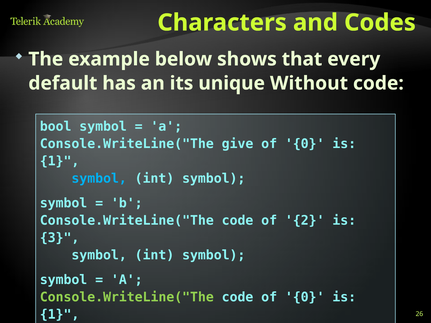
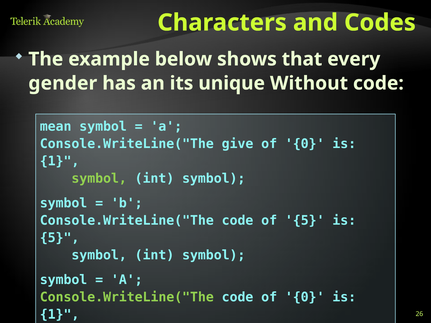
default: default -> gender
bool: bool -> mean
symbol at (99, 179) colour: light blue -> light green
of 2: 2 -> 5
3 at (60, 238): 3 -> 5
